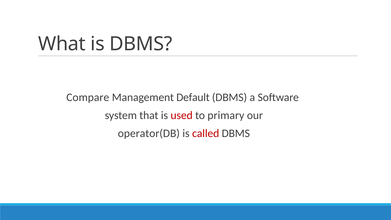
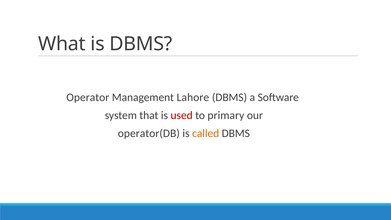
Compare: Compare -> Operator
Default: Default -> Lahore
called colour: red -> orange
